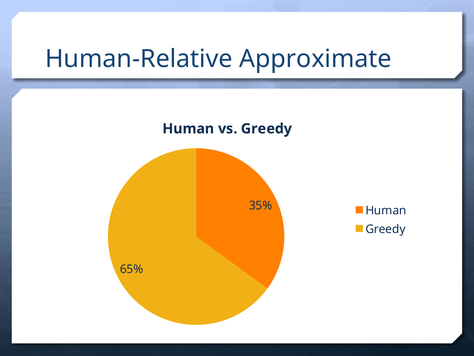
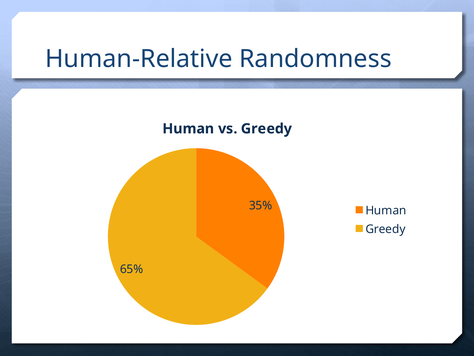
Approximate: Approximate -> Randomness
